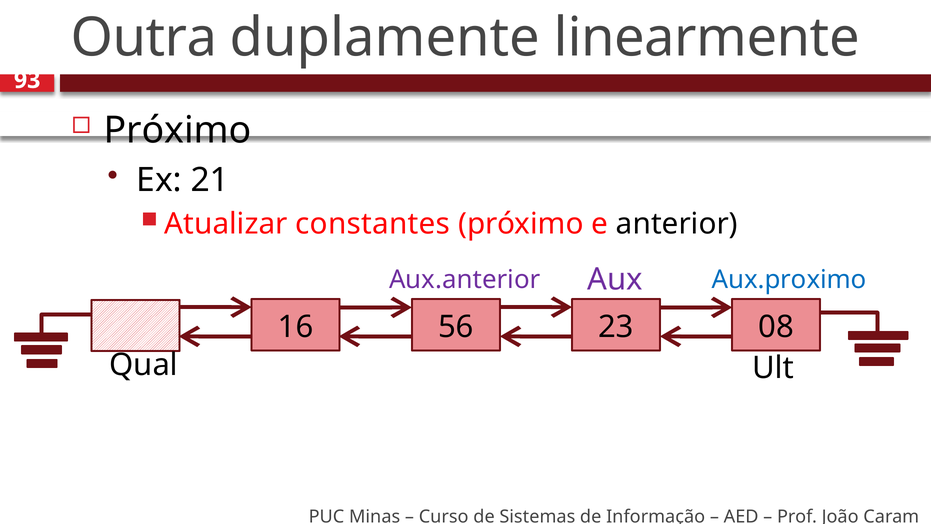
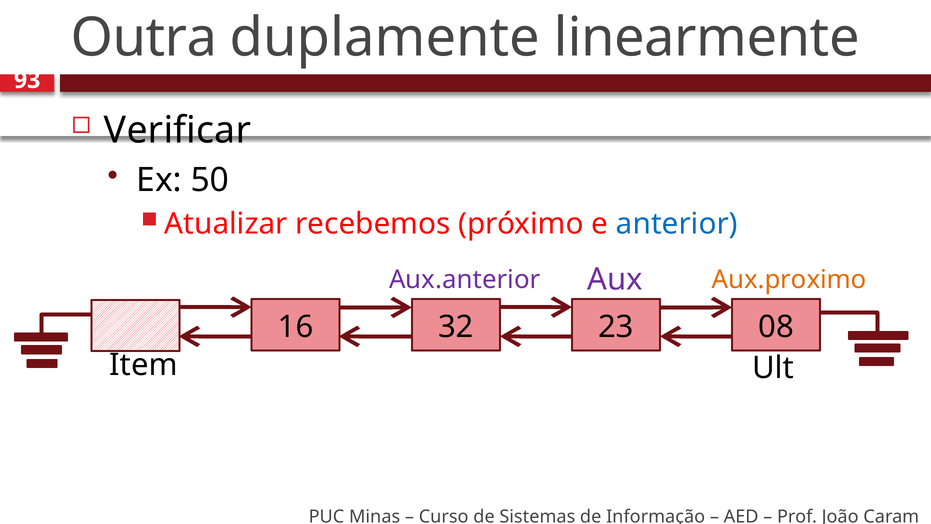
Próximo at (178, 130): Próximo -> Verificar
21: 21 -> 50
constantes: constantes -> recebemos
anterior colour: black -> blue
Aux.proximo colour: blue -> orange
56: 56 -> 32
Qual: Qual -> Item
